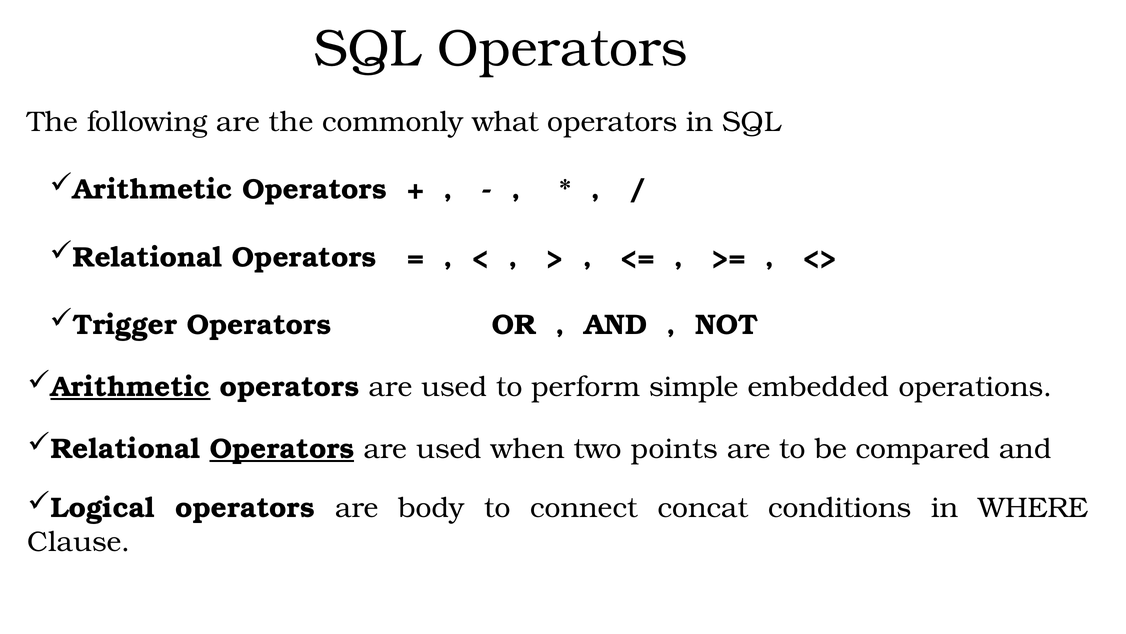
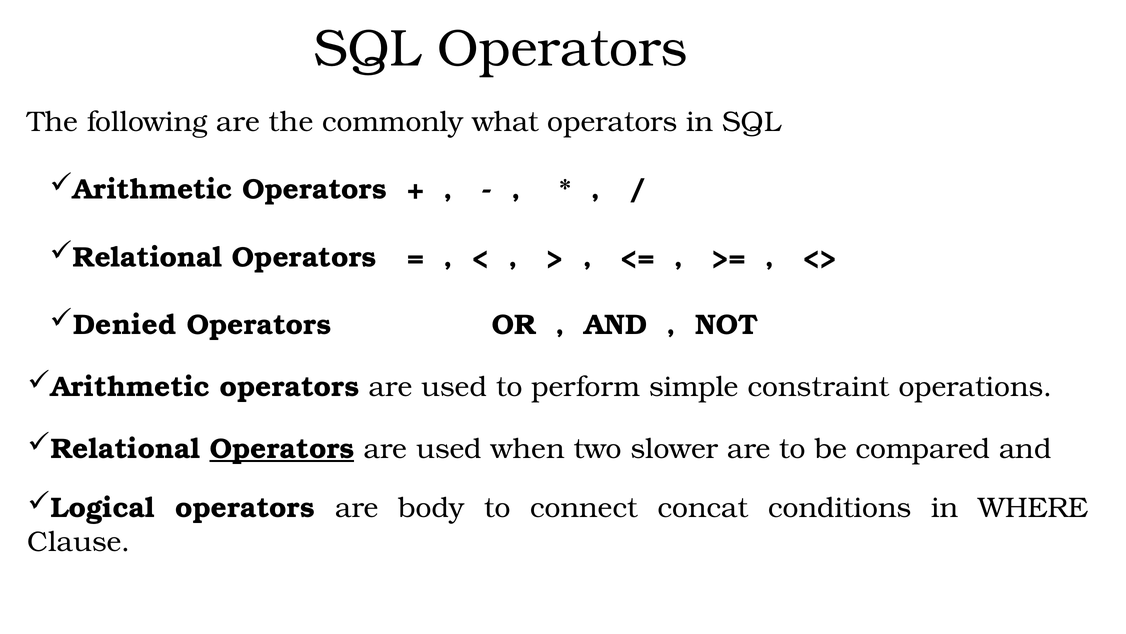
Trigger: Trigger -> Denied
Arithmetic at (130, 387) underline: present -> none
embedded: embedded -> constraint
points: points -> slower
